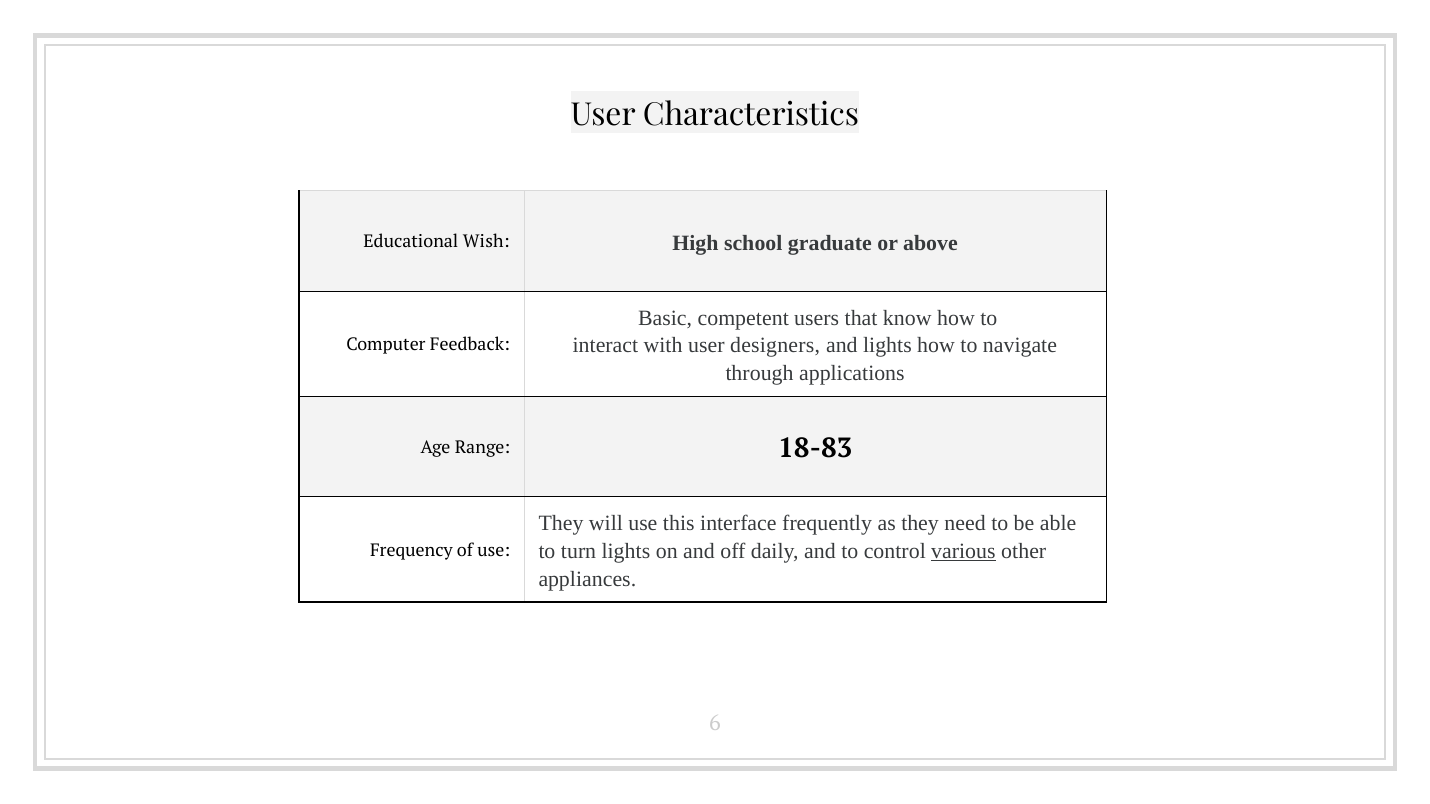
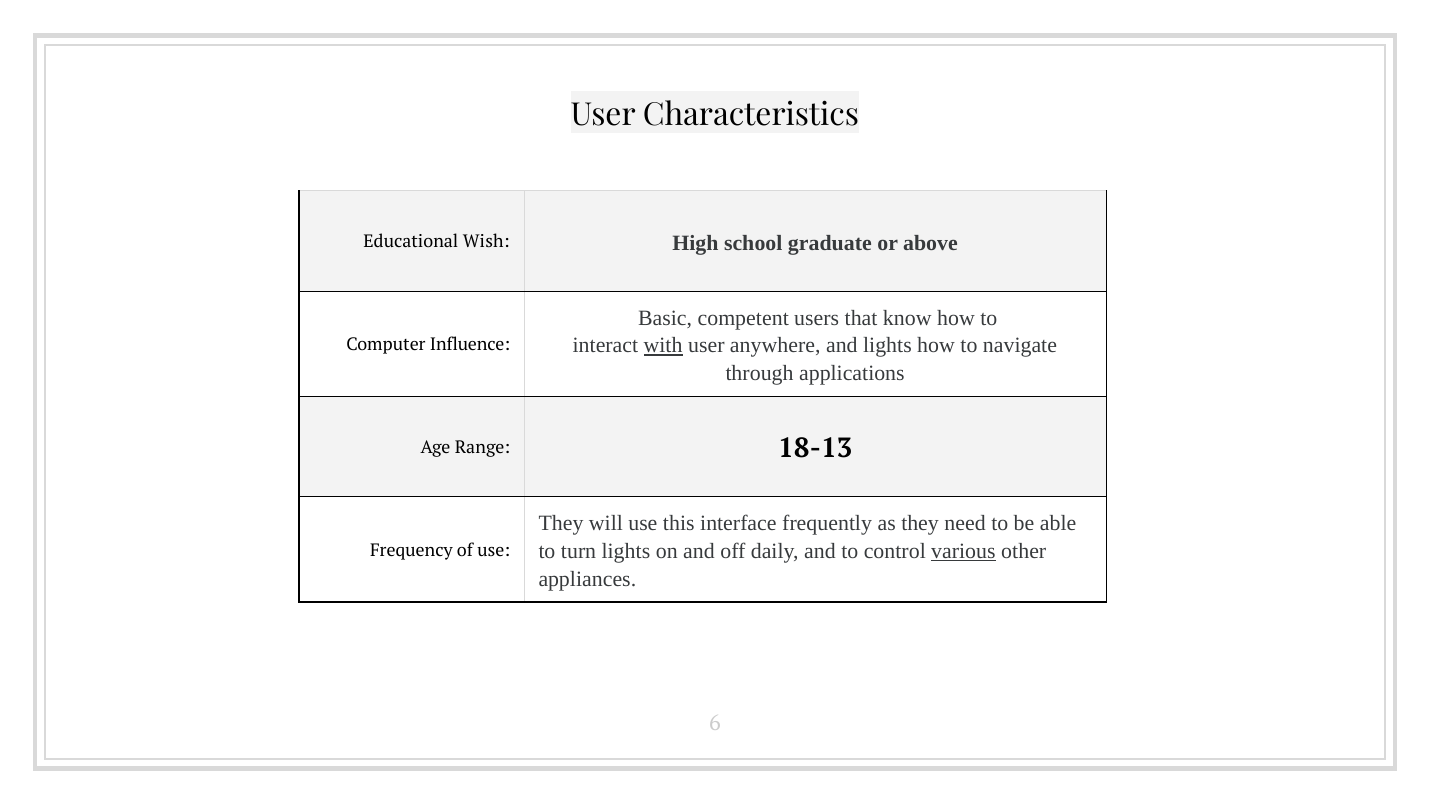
with underline: none -> present
designers: designers -> anywhere
Feedback: Feedback -> Influence
18-83: 18-83 -> 18-13
